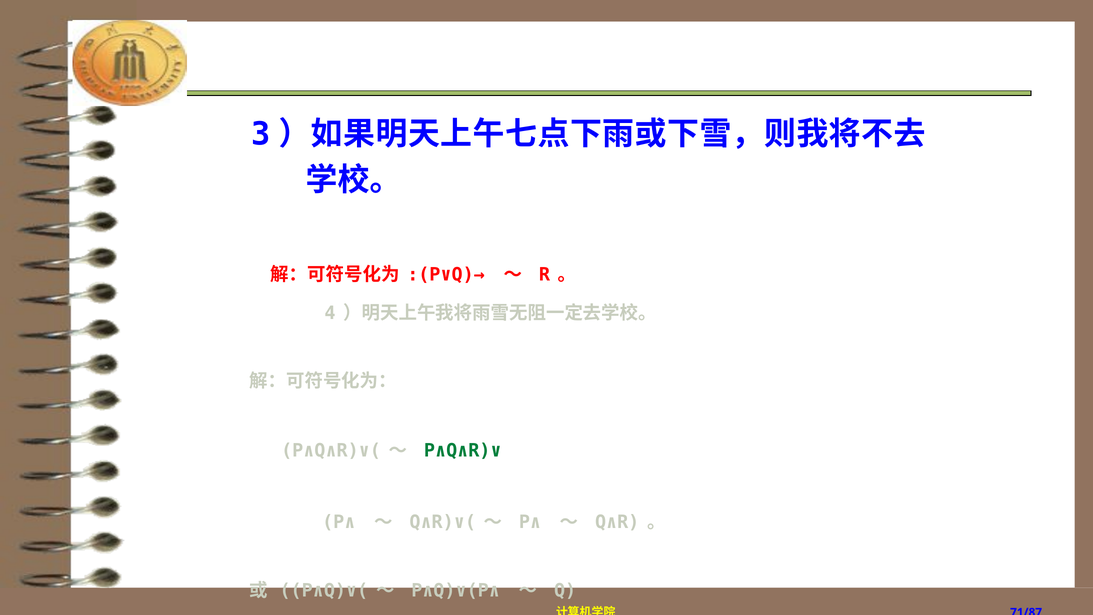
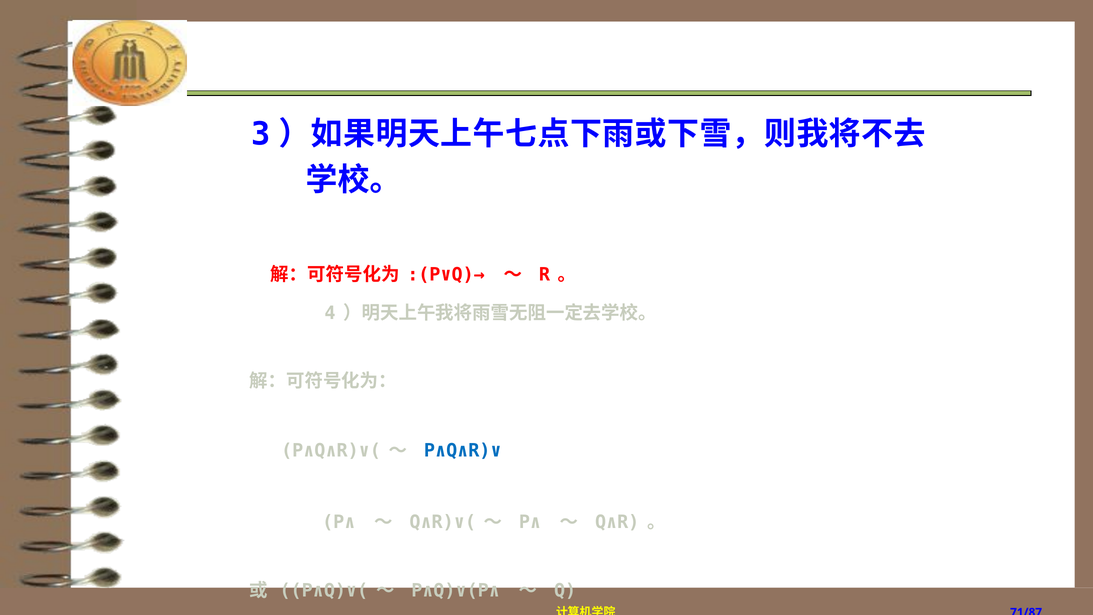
P∧Q∧R)∨ colour: green -> blue
